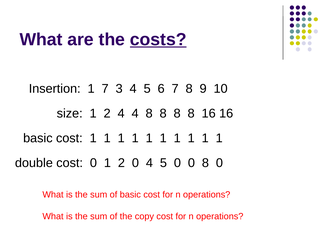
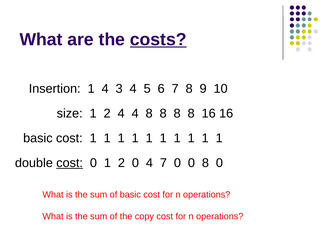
1 7: 7 -> 4
cost at (70, 163) underline: none -> present
0 4 5: 5 -> 7
